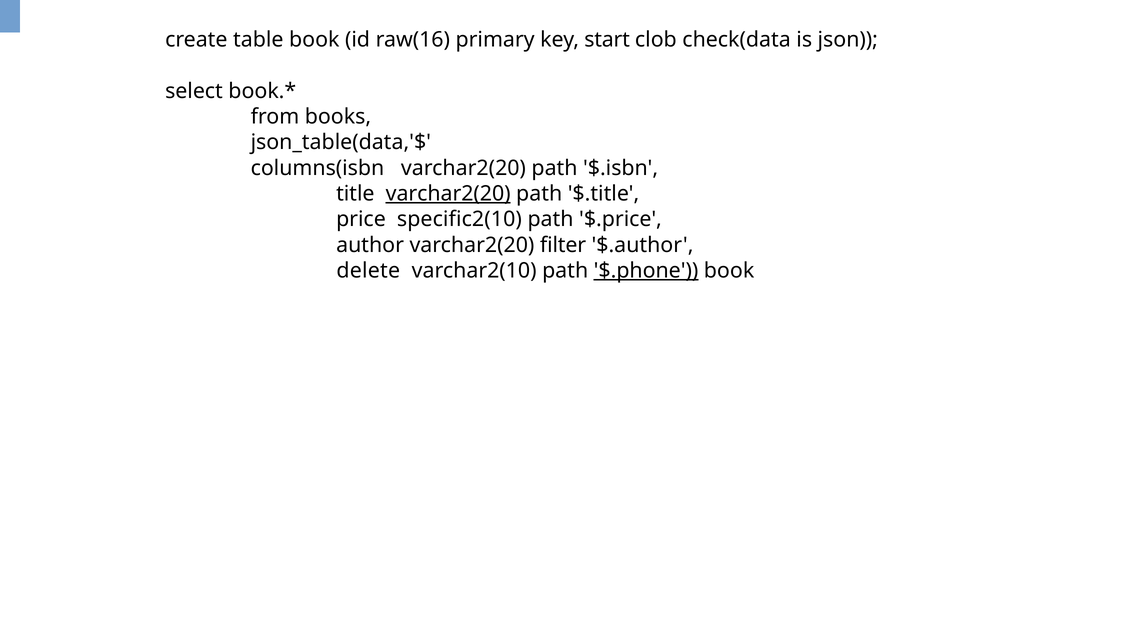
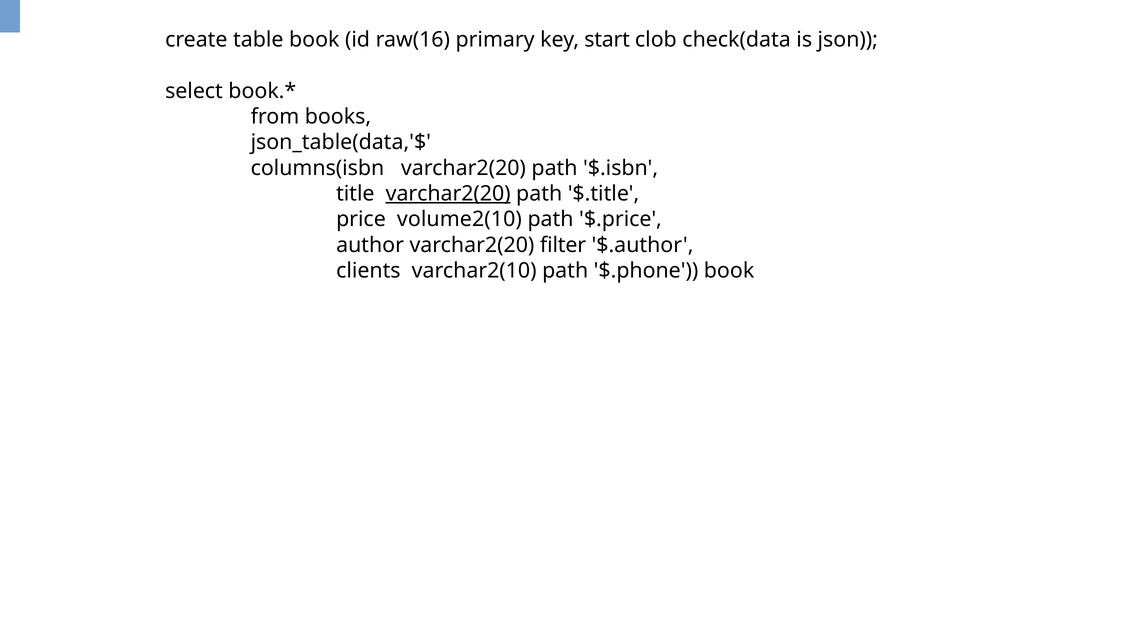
specific2(10: specific2(10 -> volume2(10
delete: delete -> clients
$.phone underline: present -> none
